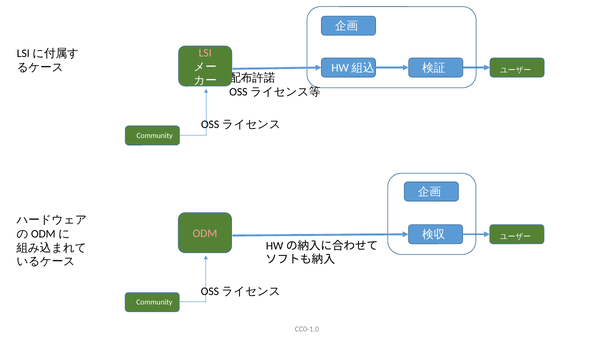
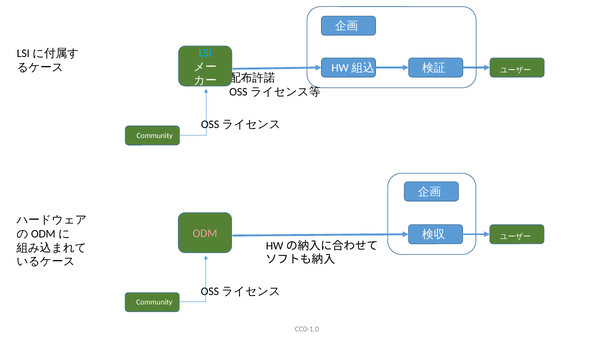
LSI colour: pink -> light blue
